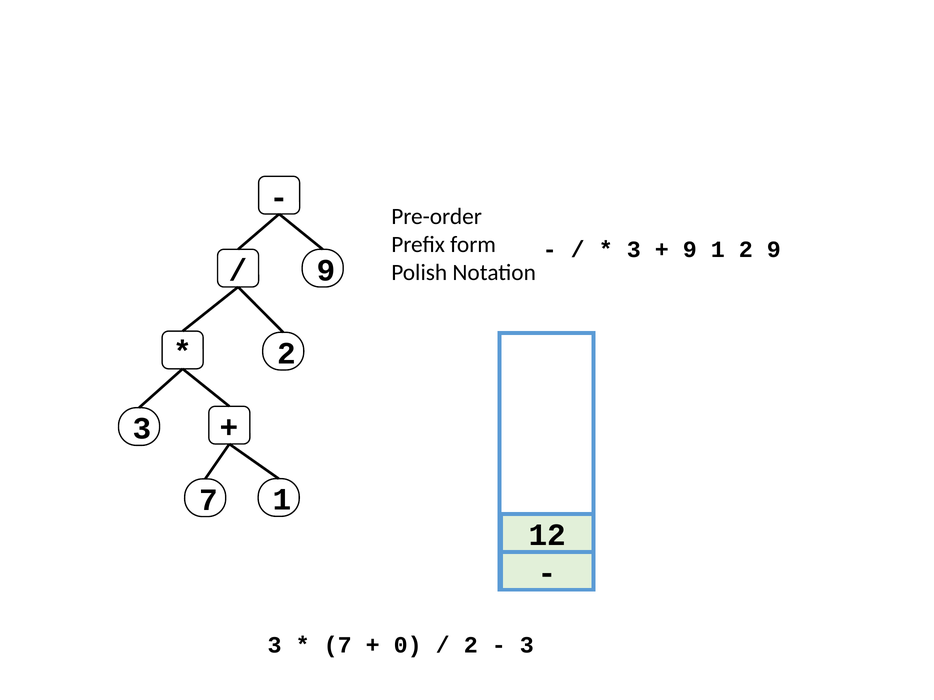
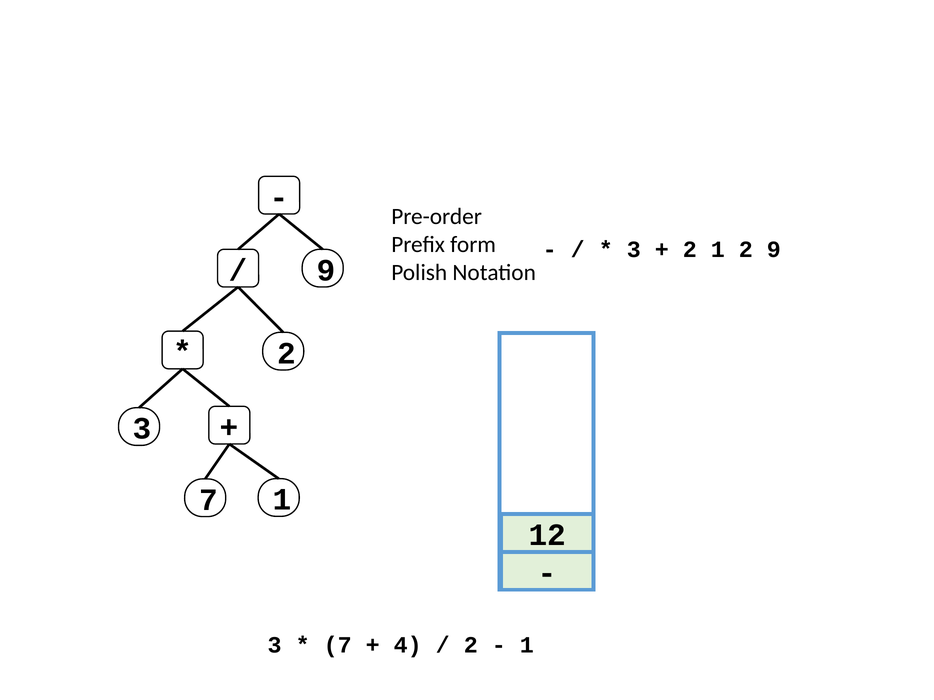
9 at (690, 250): 9 -> 2
0: 0 -> 4
3 at (527, 646): 3 -> 1
